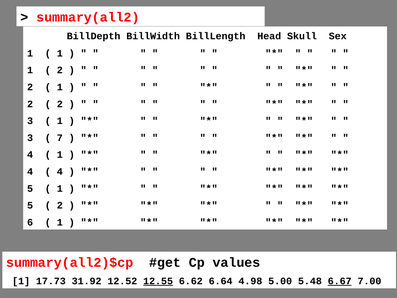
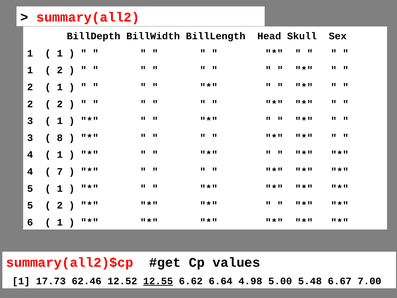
7: 7 -> 8
4 at (60, 171): 4 -> 7
31.92: 31.92 -> 62.46
6.67 underline: present -> none
